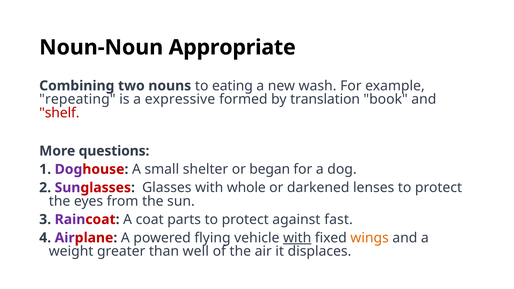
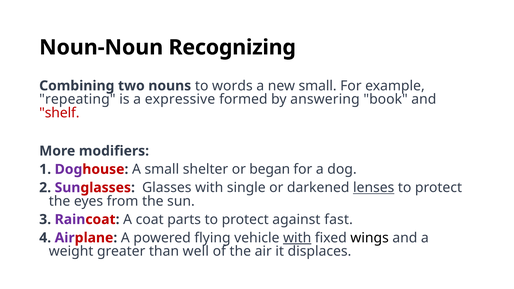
Appropriate: Appropriate -> Recognizing
eating: eating -> words
new wash: wash -> small
translation: translation -> answering
questions: questions -> modifiers
whole: whole -> single
lenses underline: none -> present
wings colour: orange -> black
